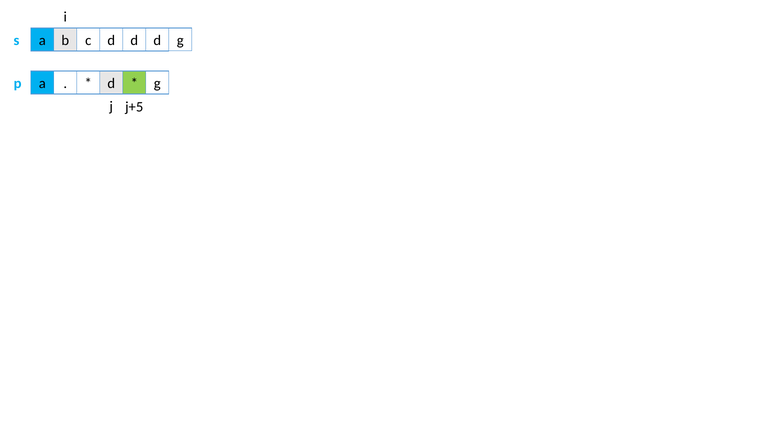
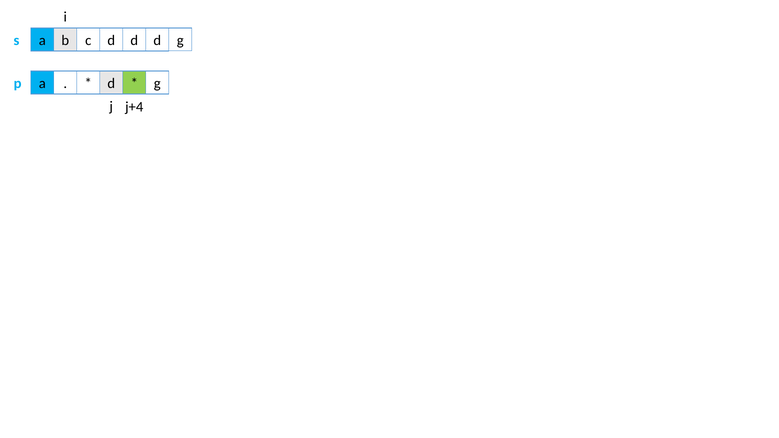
j+5: j+5 -> j+4
